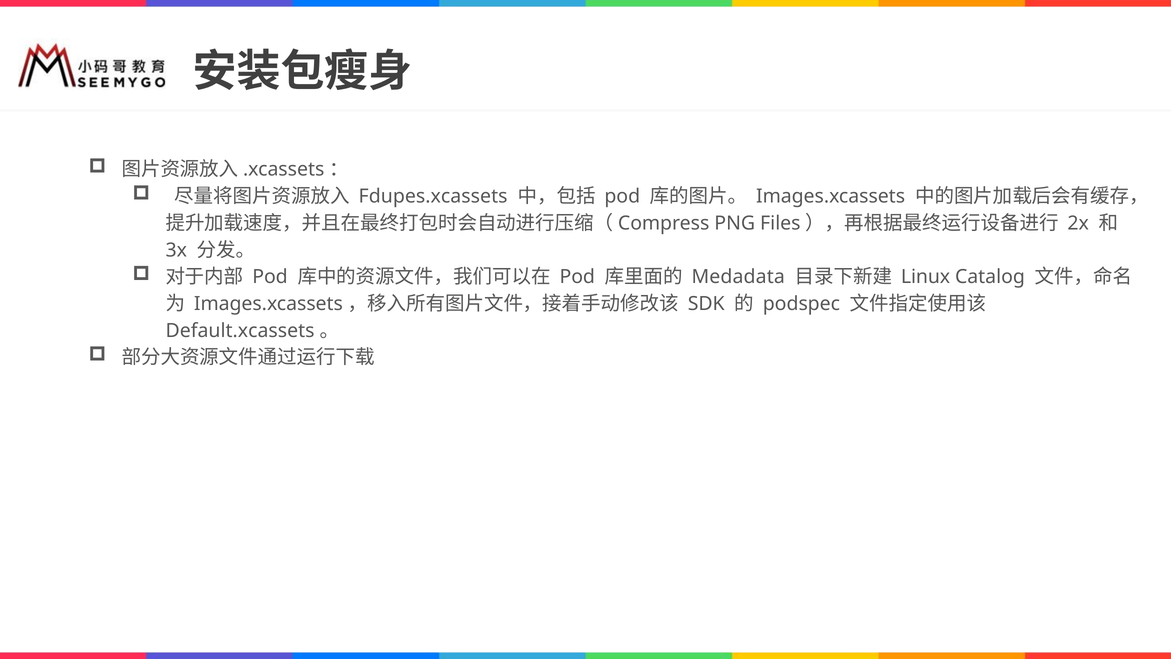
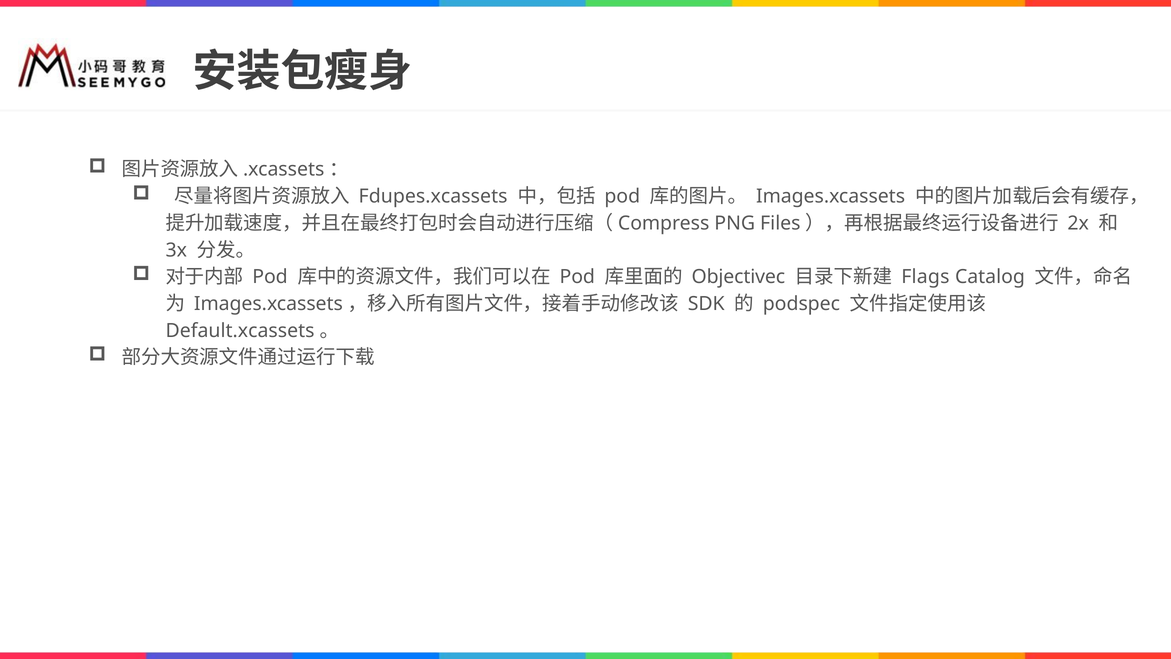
Medadata: Medadata -> Objectivec
Linux: Linux -> Flags
